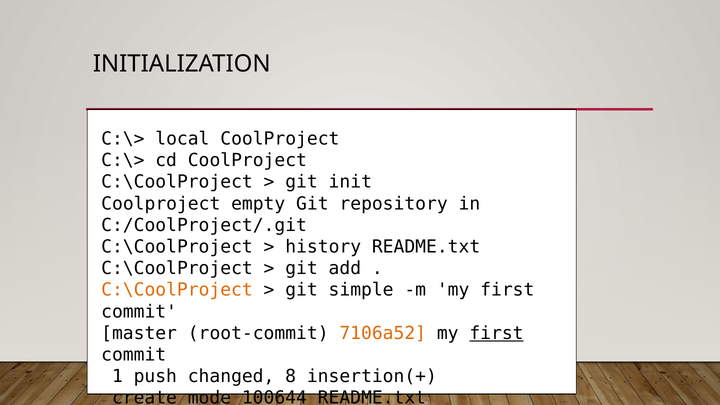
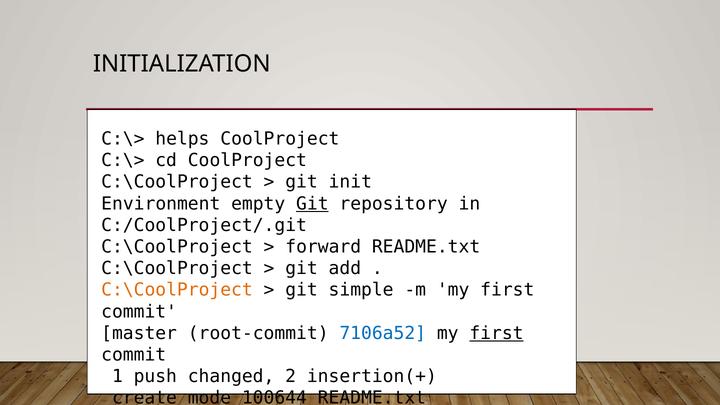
local: local -> helps
Coolproject at (161, 204): Coolproject -> Environment
Git at (312, 204) underline: none -> present
history: history -> forward
7106a52 colour: orange -> blue
8: 8 -> 2
